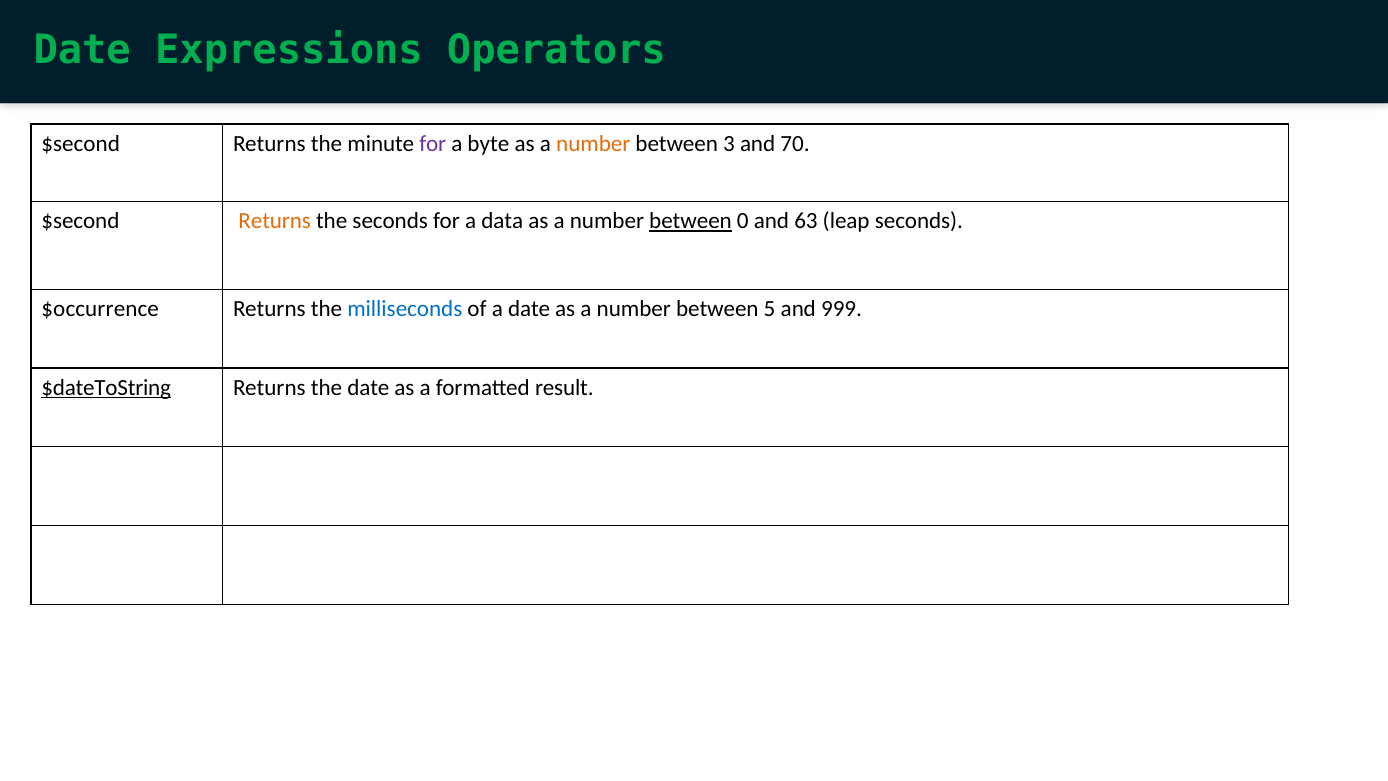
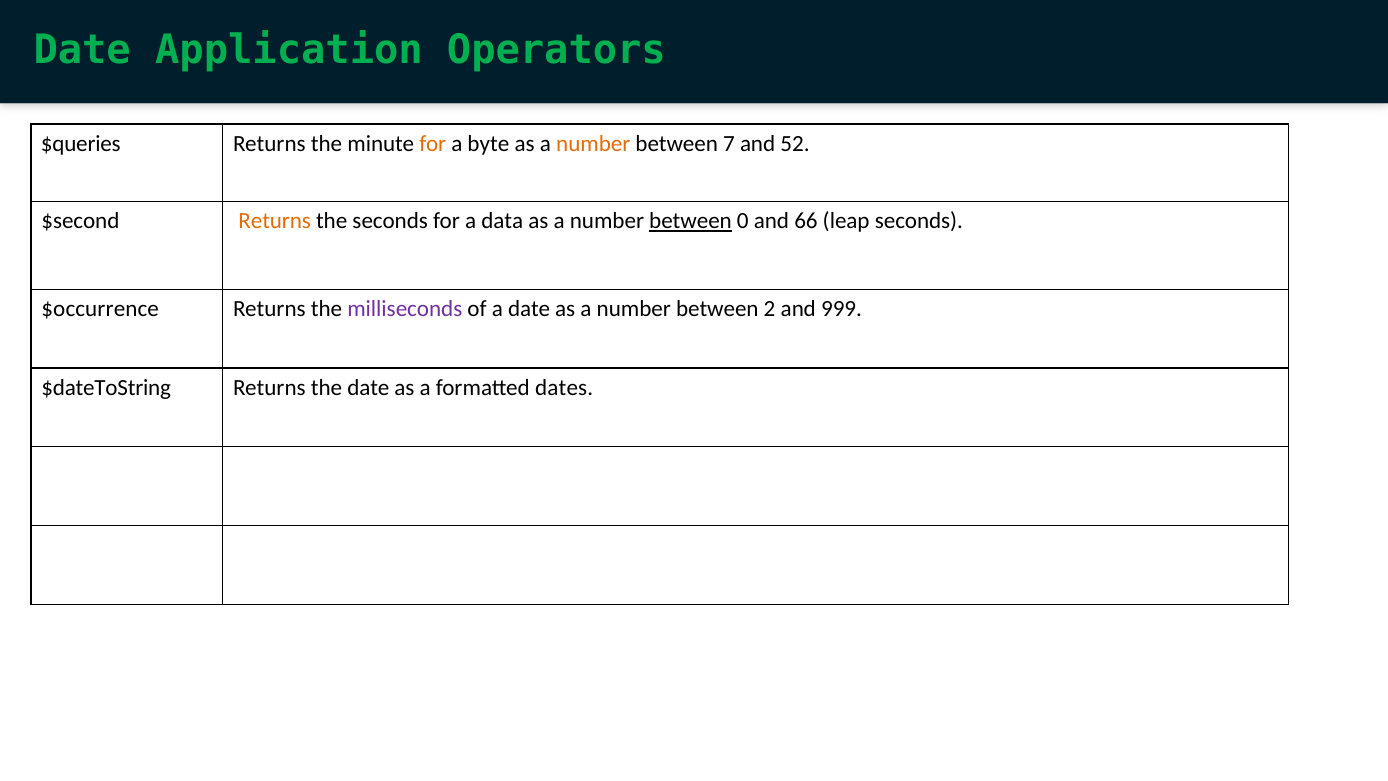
Expressions: Expressions -> Application
$second at (81, 143): $second -> $queries
for at (433, 143) colour: purple -> orange
3: 3 -> 7
70: 70 -> 52
63: 63 -> 66
milliseconds colour: blue -> purple
5: 5 -> 2
$dateToString underline: present -> none
result: result -> dates
